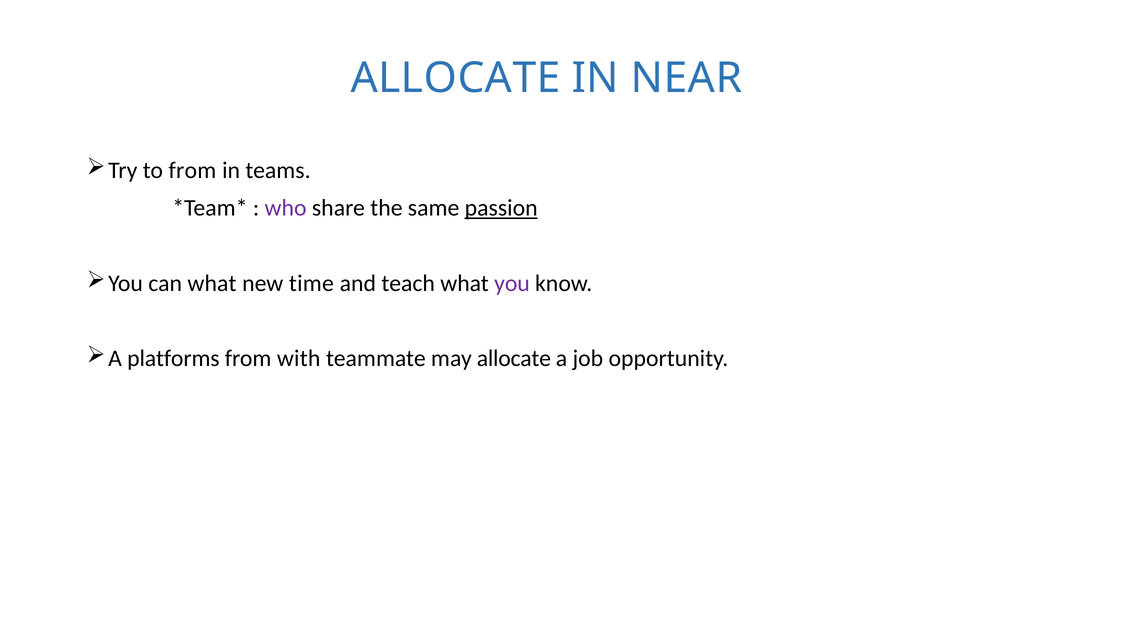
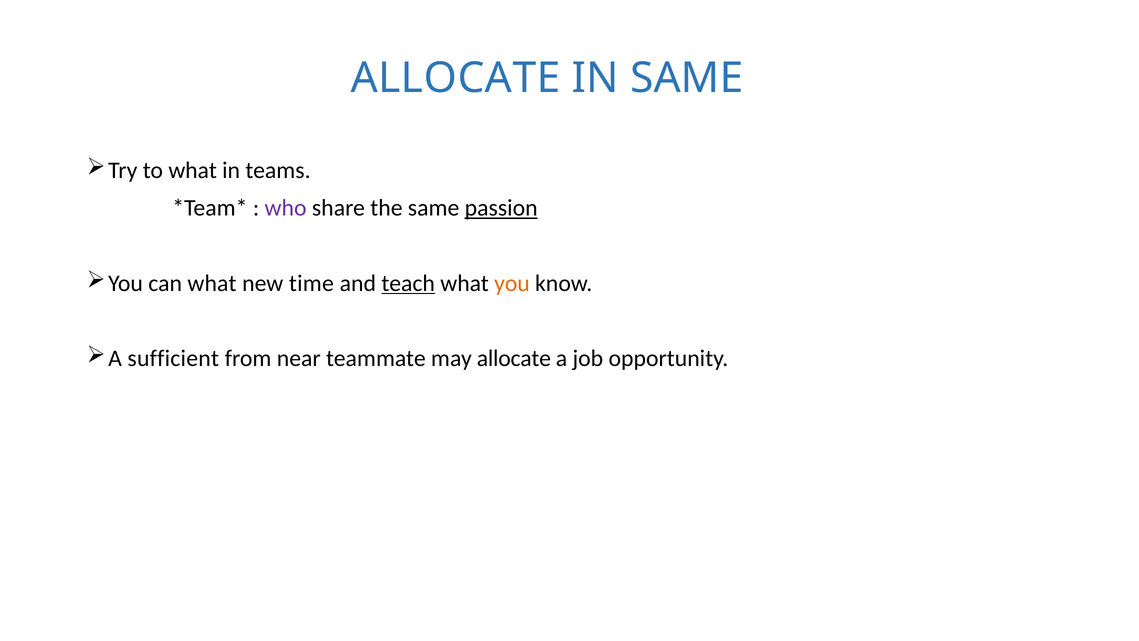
IN NEAR: NEAR -> SAME
to from: from -> what
teach underline: none -> present
you at (512, 283) colour: purple -> orange
platforms: platforms -> sufficient
with: with -> near
